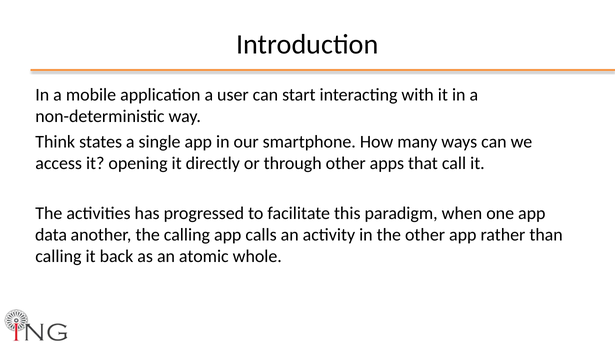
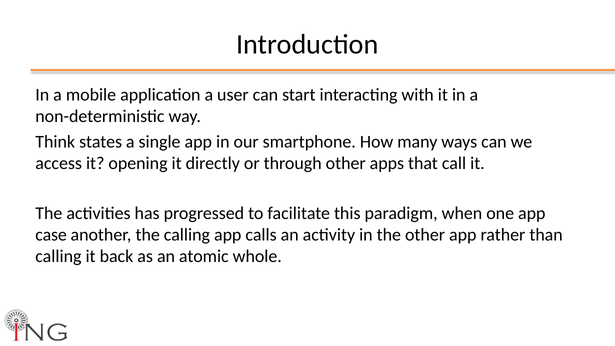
data: data -> case
